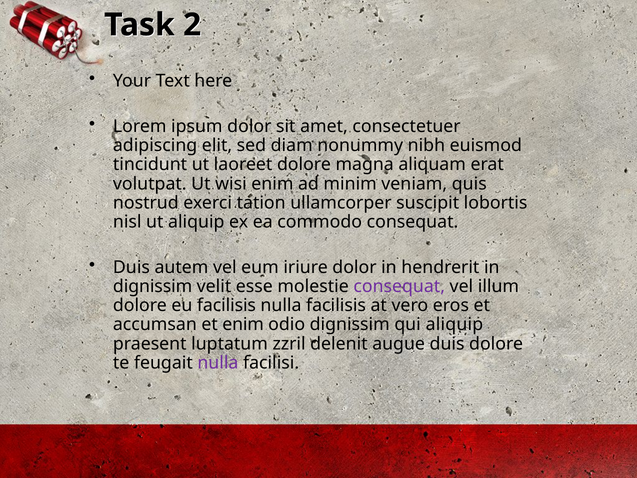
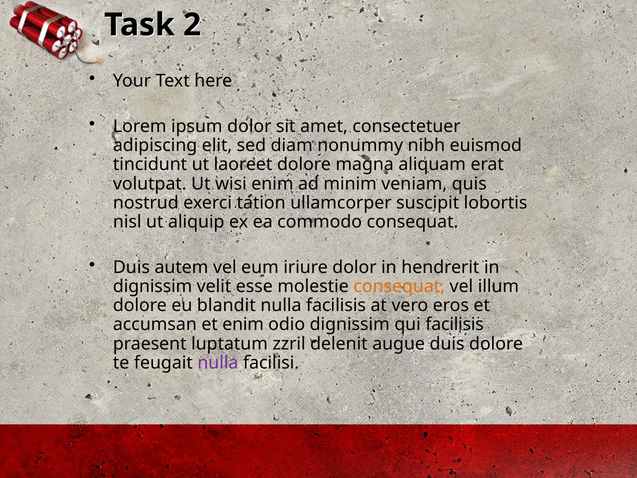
consequat at (399, 286) colour: purple -> orange
eu facilisis: facilisis -> blandit
qui aliquip: aliquip -> facilisis
